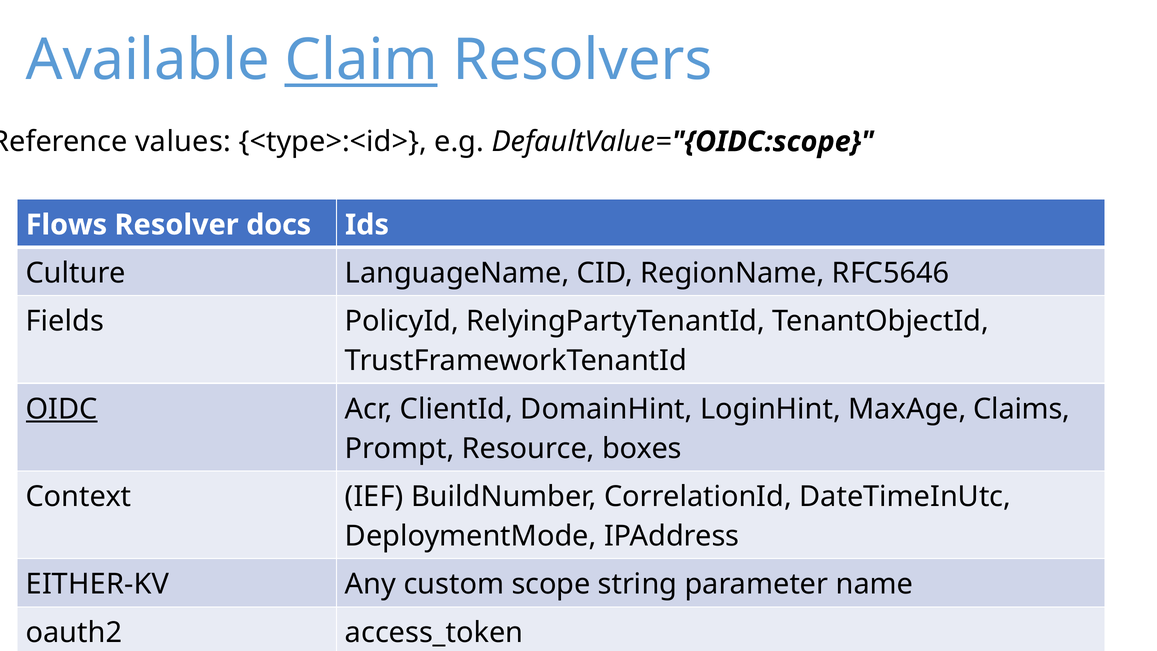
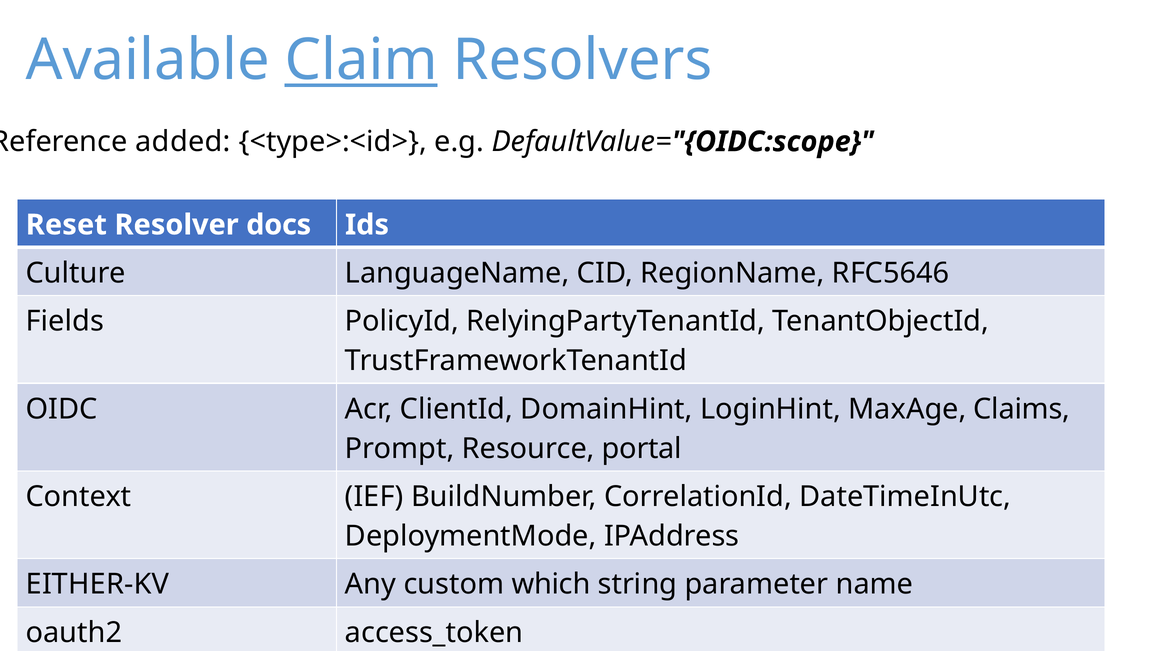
values: values -> added
Flows: Flows -> Reset
OIDC underline: present -> none
boxes: boxes -> portal
scope: scope -> which
